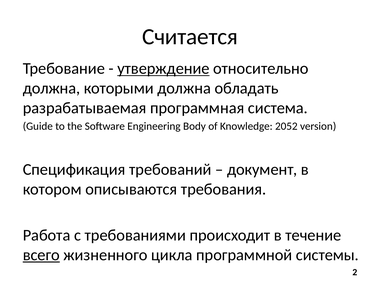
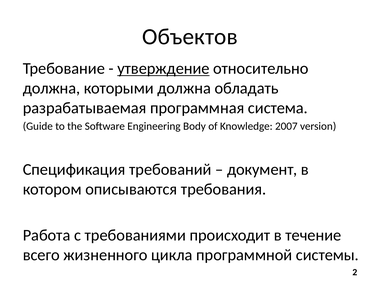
Считается: Считается -> Объектов
2052: 2052 -> 2007
всего underline: present -> none
